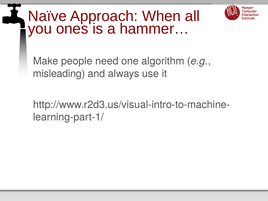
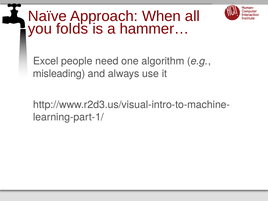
ones: ones -> folds
Make: Make -> Excel
